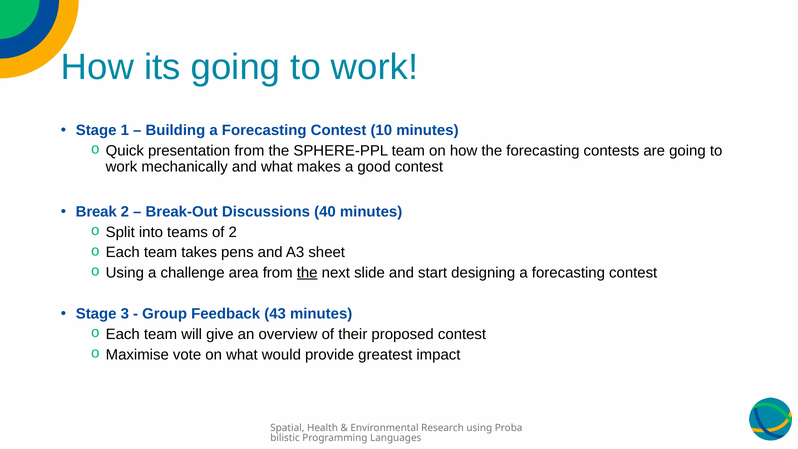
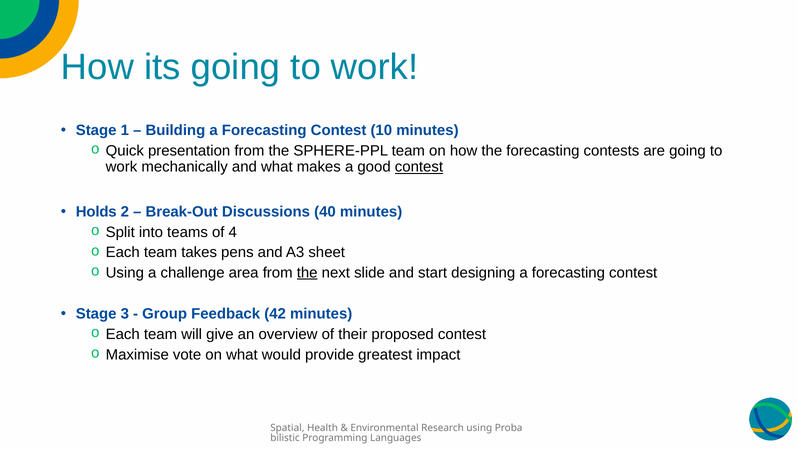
contest at (419, 167) underline: none -> present
Break: Break -> Holds
of 2: 2 -> 4
43: 43 -> 42
